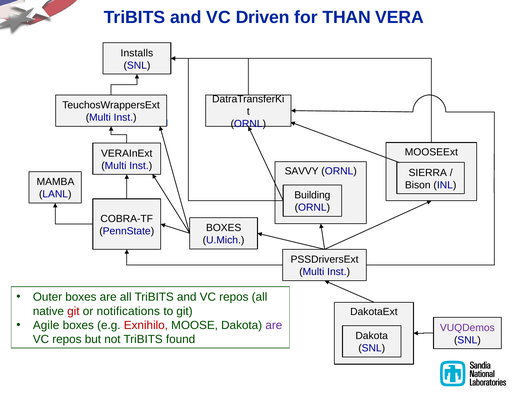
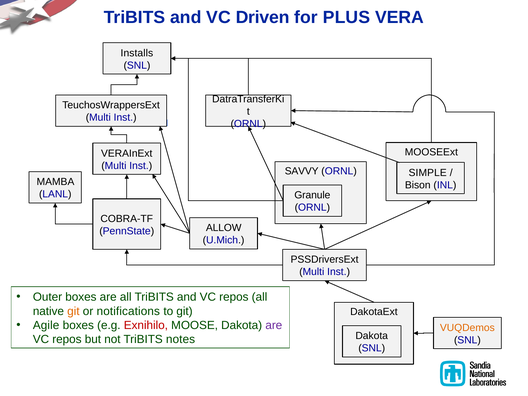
THAN: THAN -> PLUS
SIERRA: SIERRA -> SIMPLE
Building: Building -> Granule
PennState BOXES: BOXES -> ALLOW
git at (73, 311) colour: red -> orange
VUQDemos colour: purple -> orange
found: found -> notes
